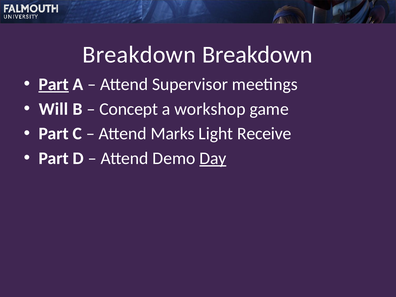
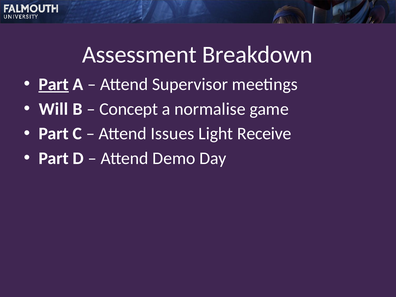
Breakdown at (139, 55): Breakdown -> Assessment
workshop: workshop -> normalise
Marks: Marks -> Issues
Day underline: present -> none
